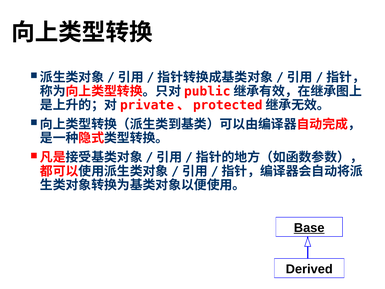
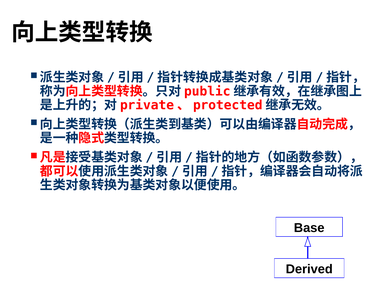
Base underline: present -> none
